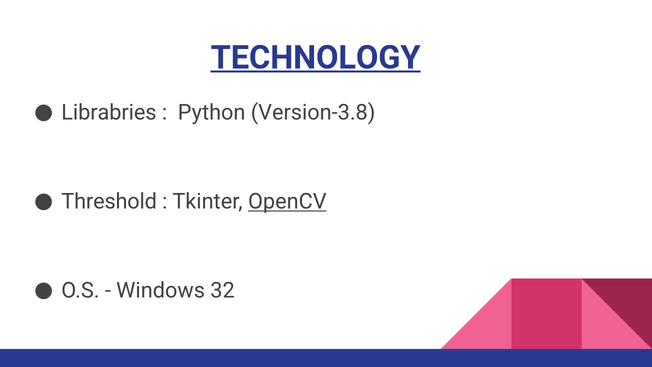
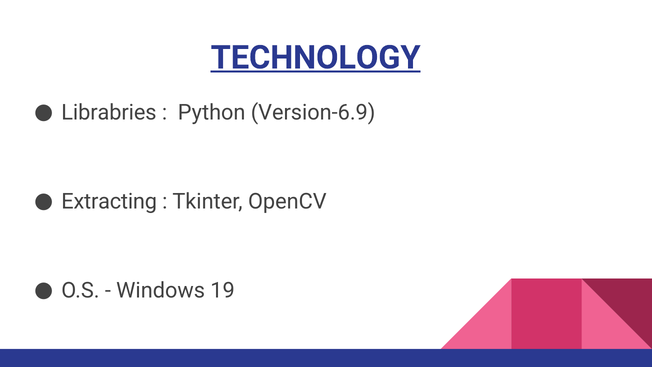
Version-3.8: Version-3.8 -> Version-6.9
Threshold: Threshold -> Extracting
OpenCV underline: present -> none
32: 32 -> 19
